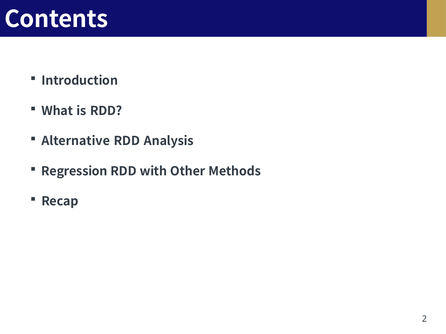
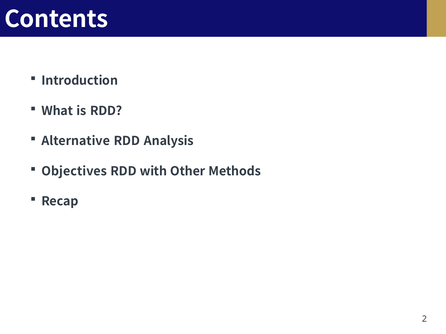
Regression: Regression -> Objectives
